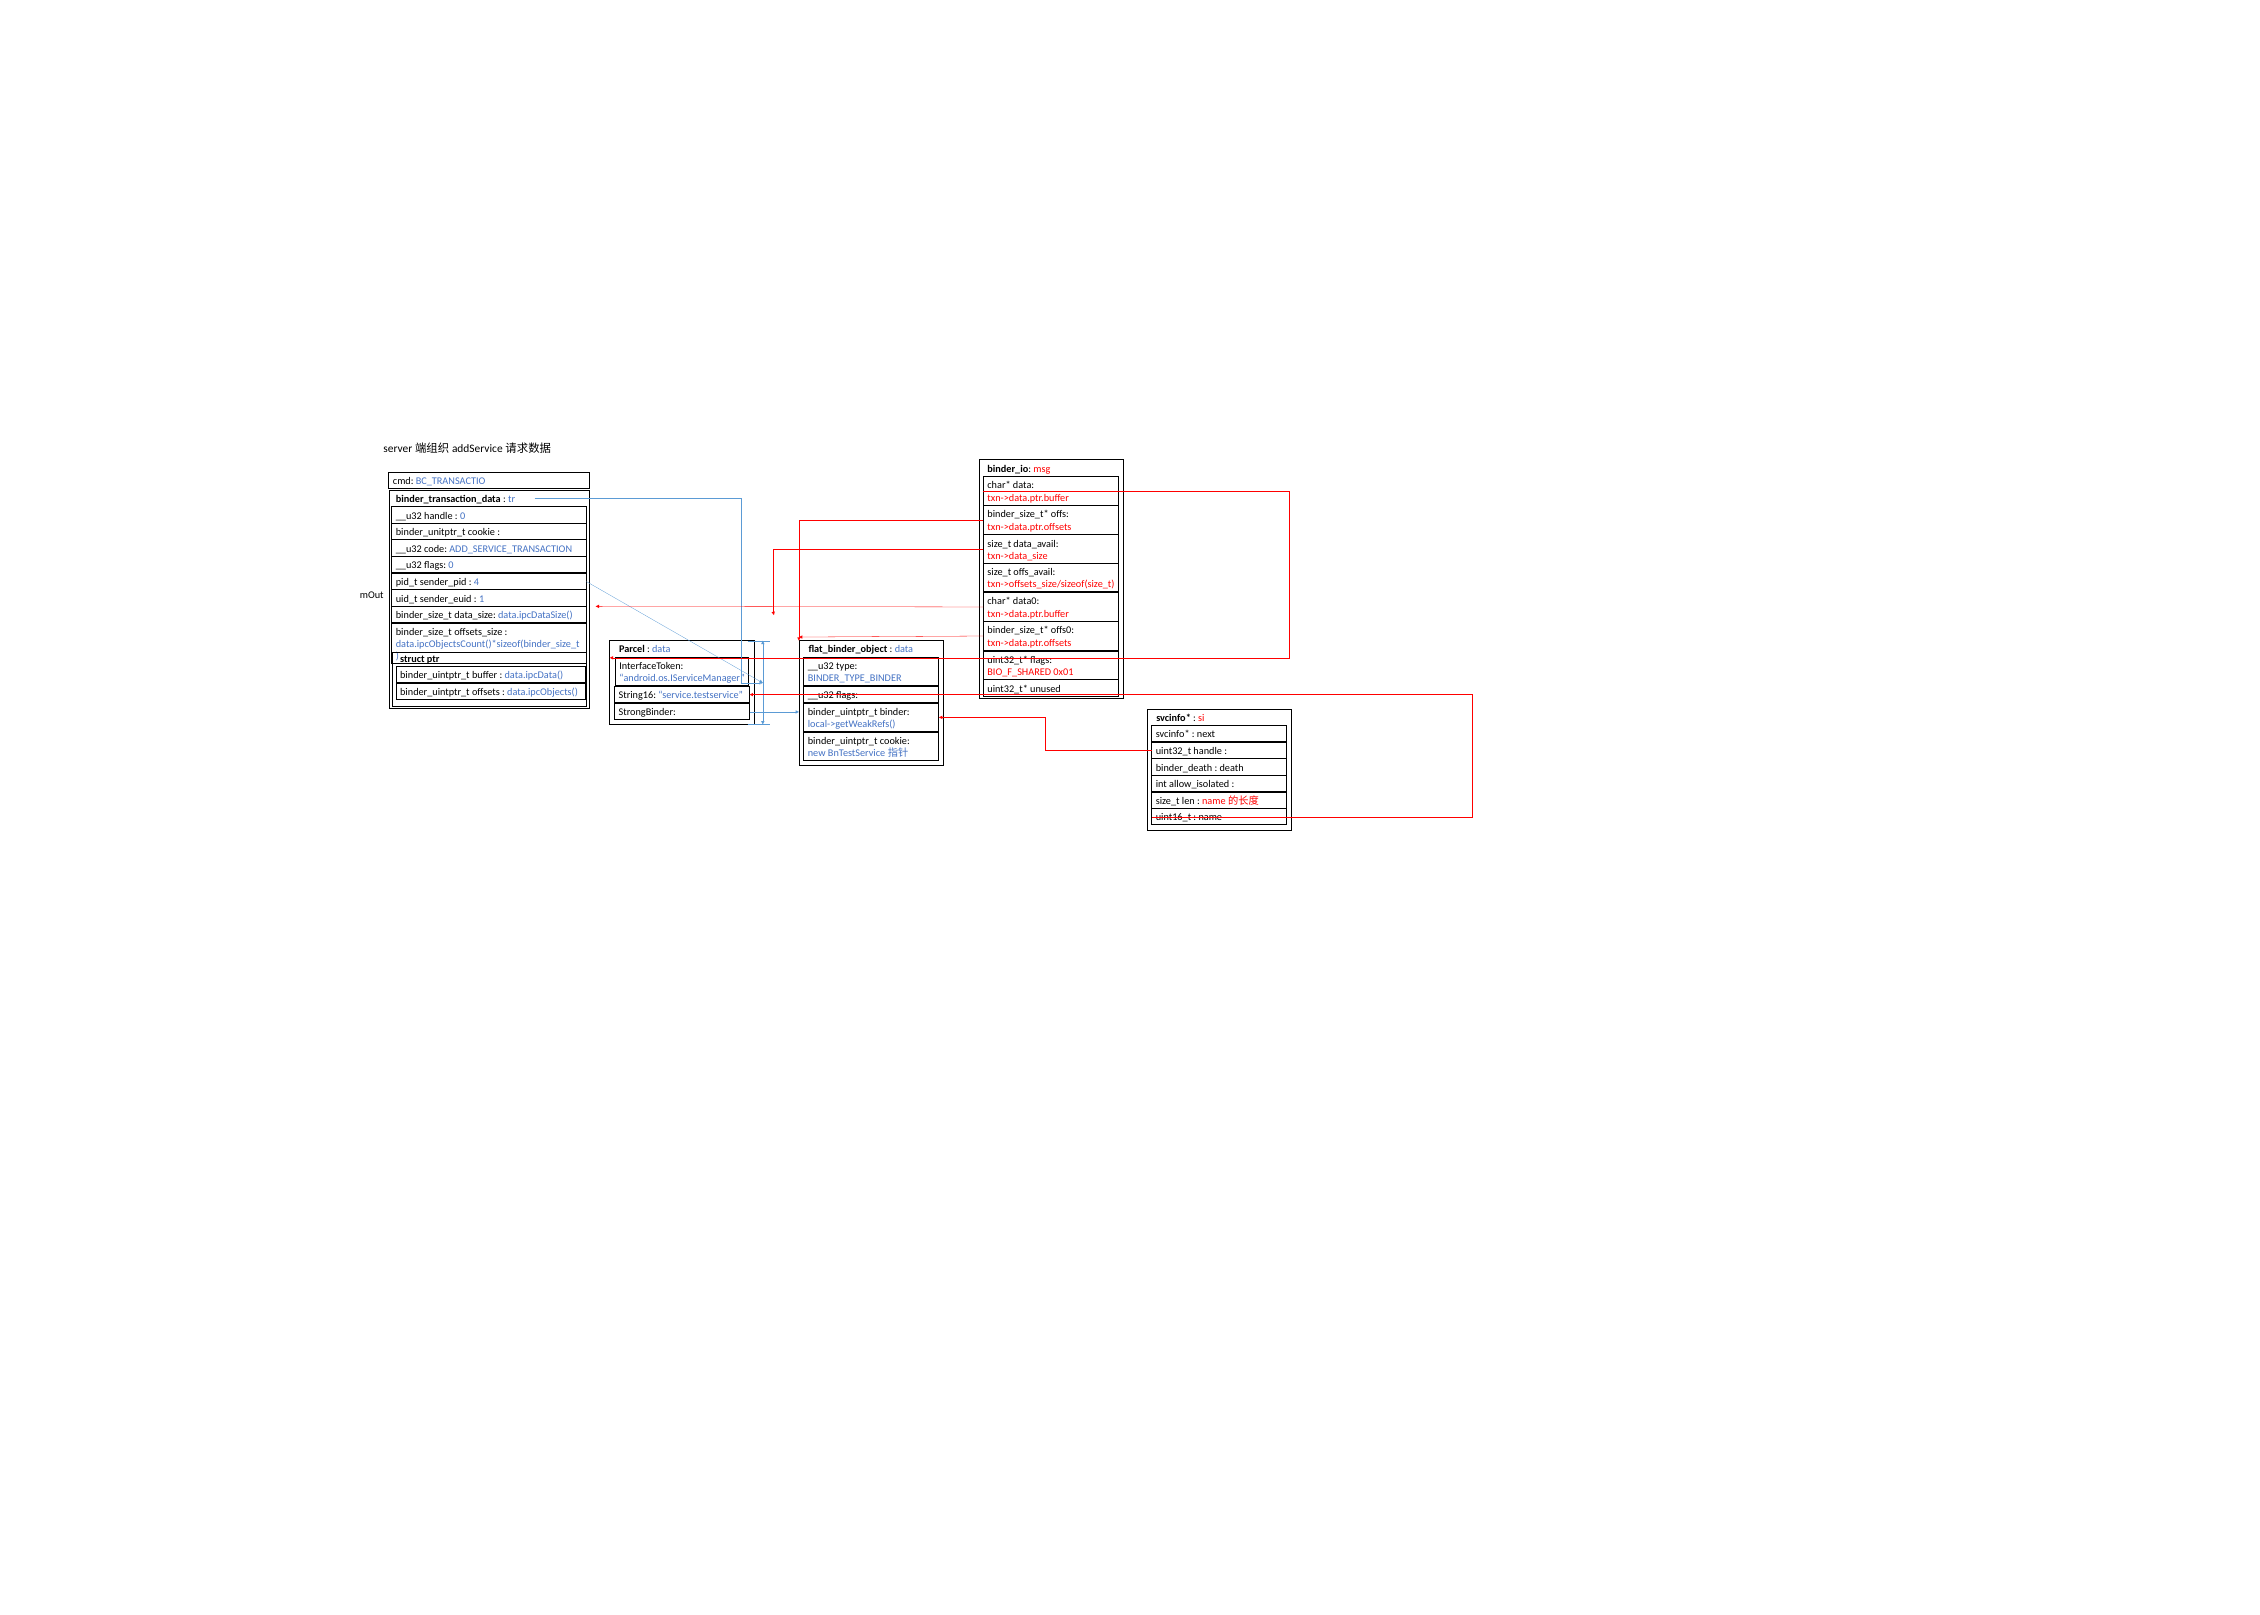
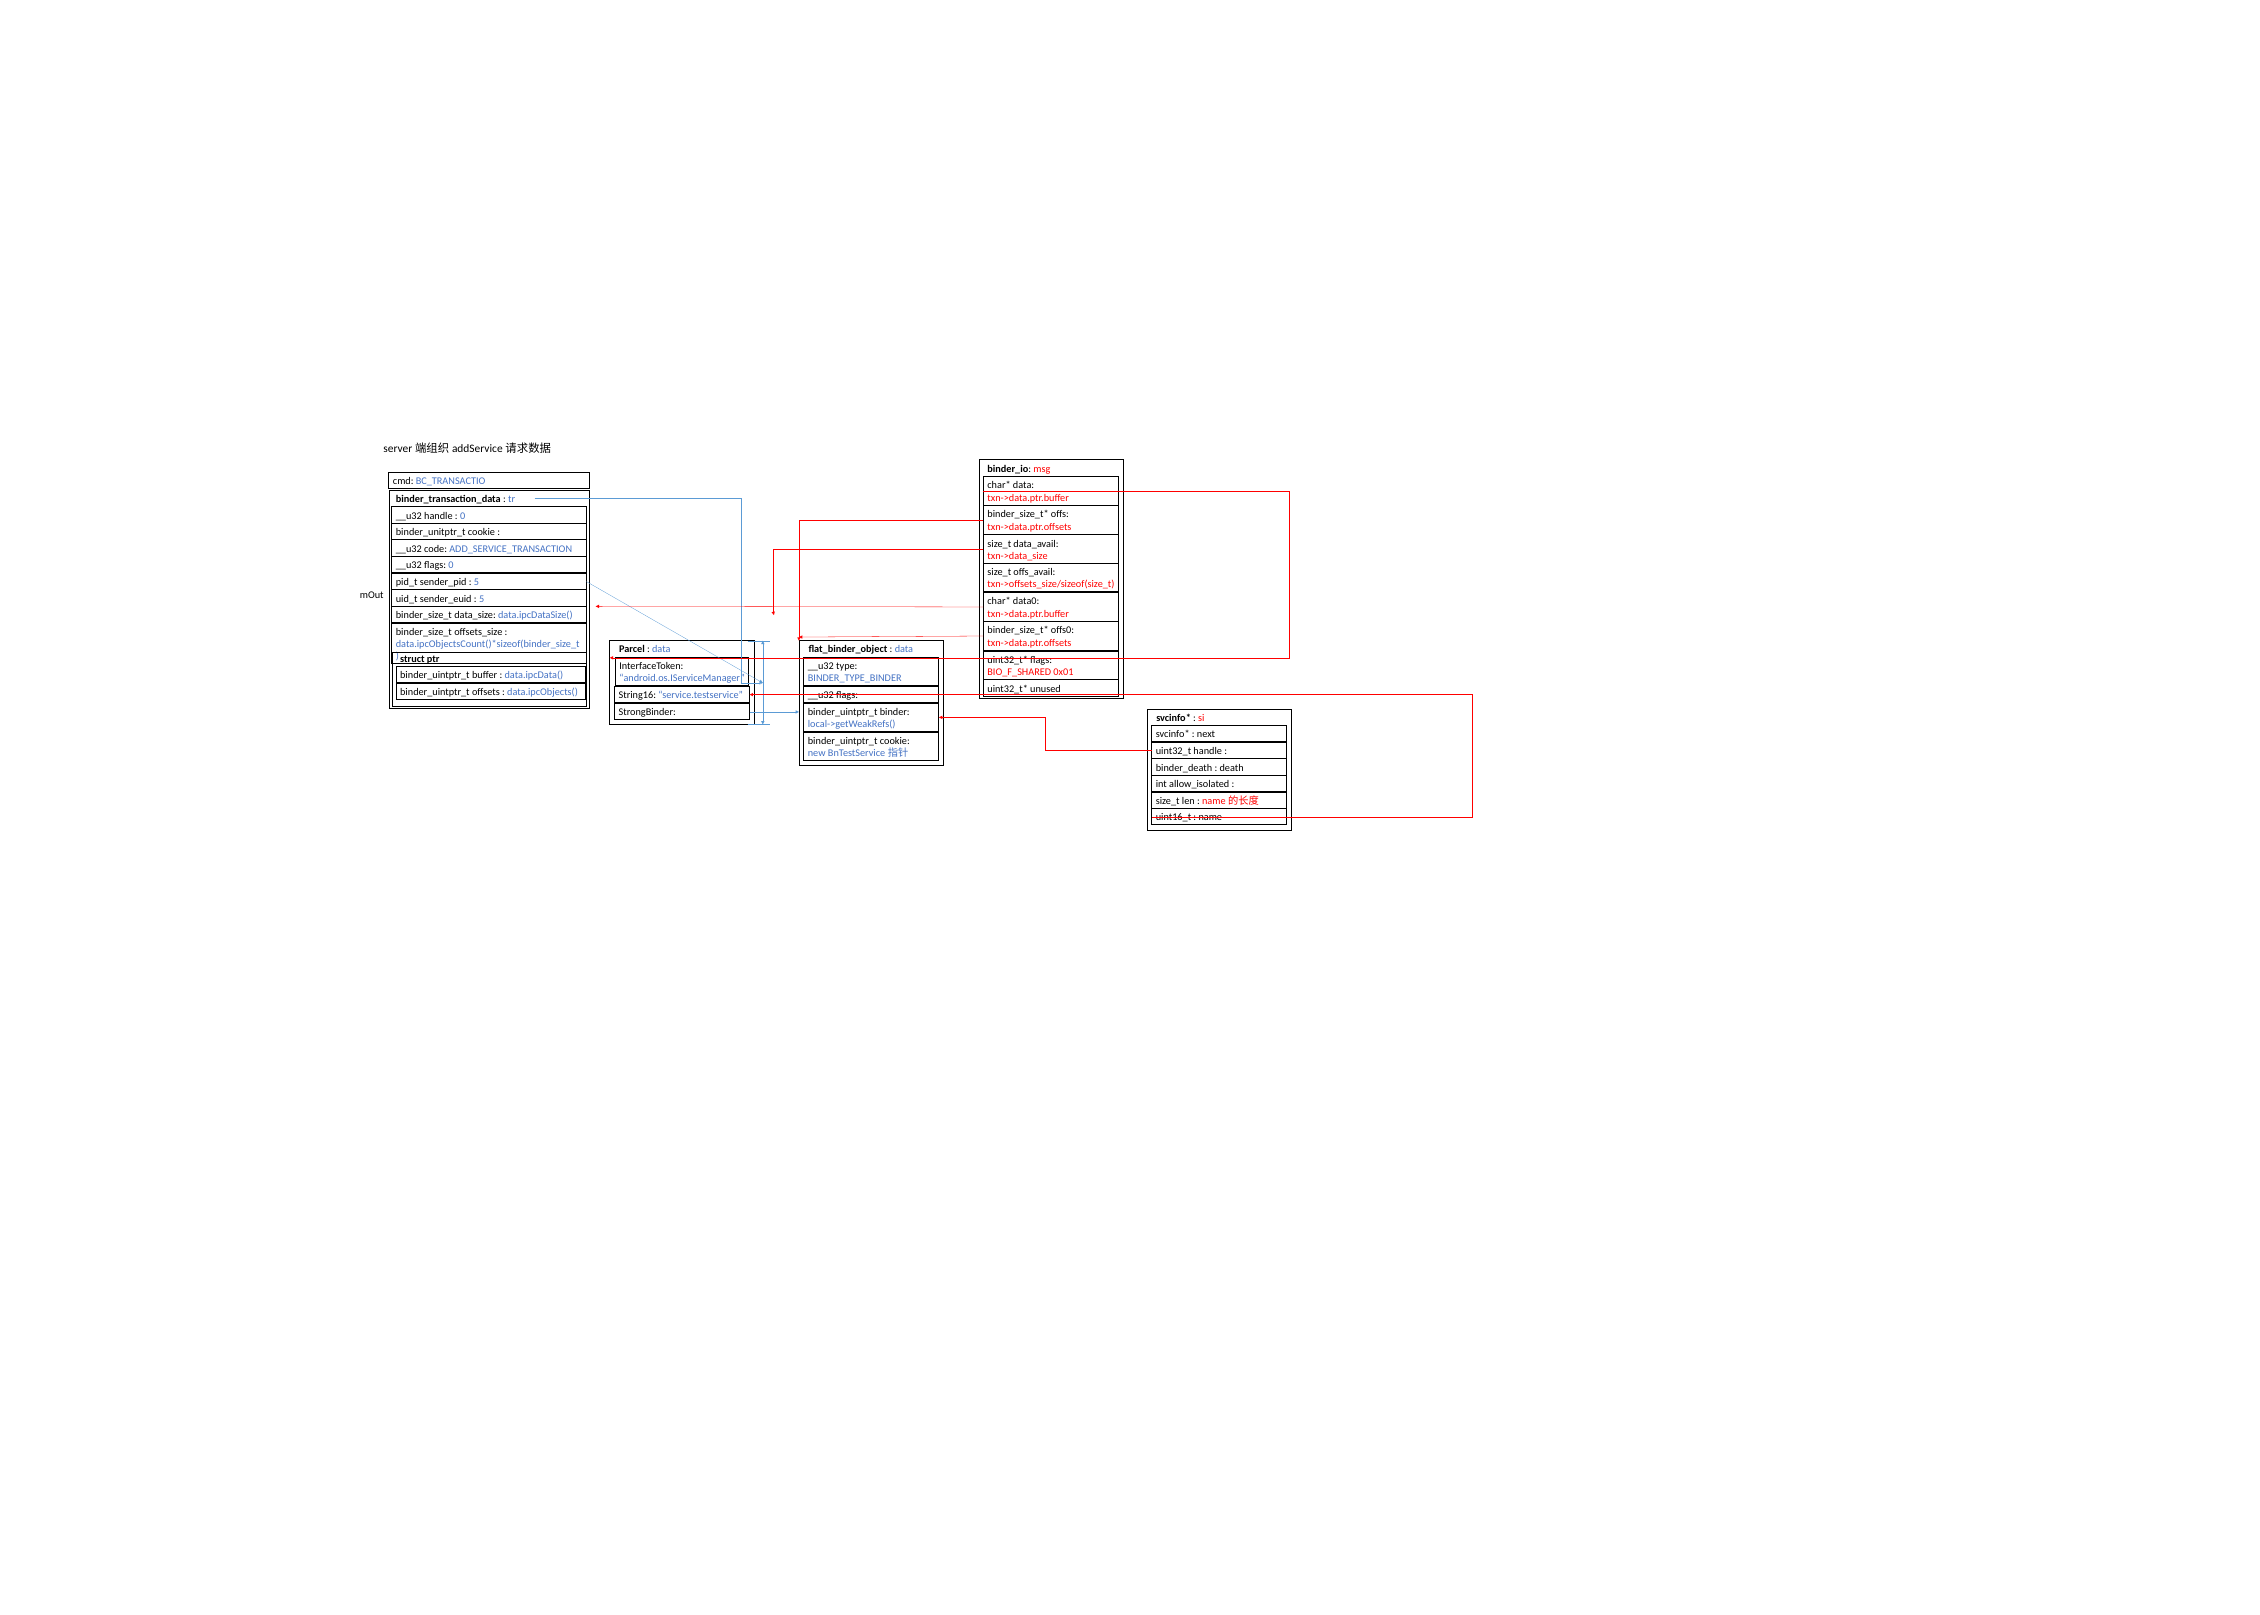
4 at (477, 582): 4 -> 5
1 at (482, 598): 1 -> 5
